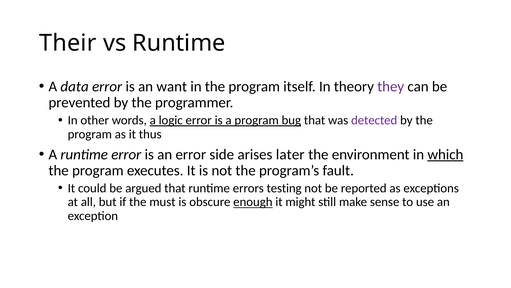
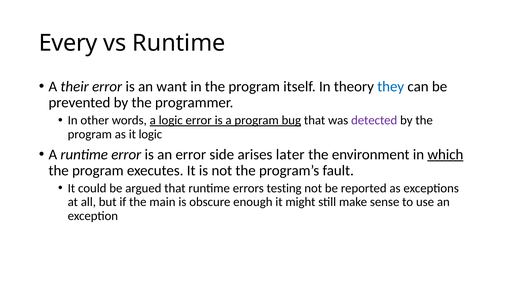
Their: Their -> Every
data: data -> their
they colour: purple -> blue
it thus: thus -> logic
must: must -> main
enough underline: present -> none
